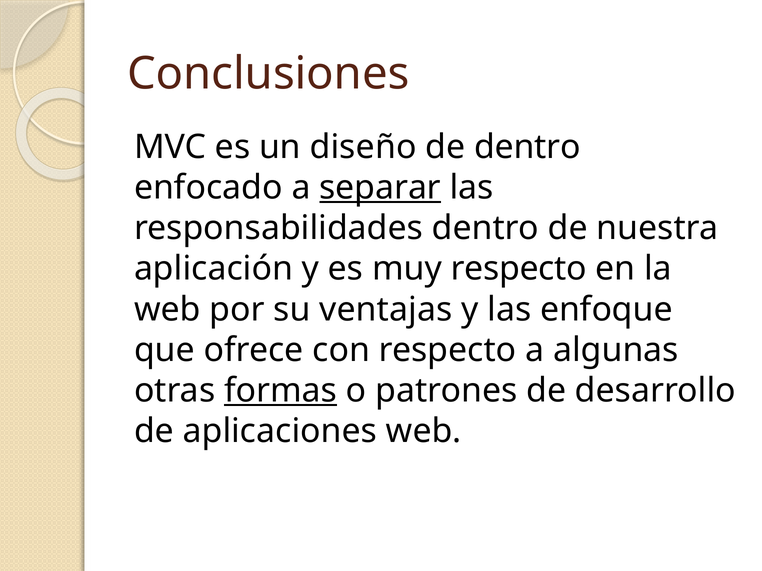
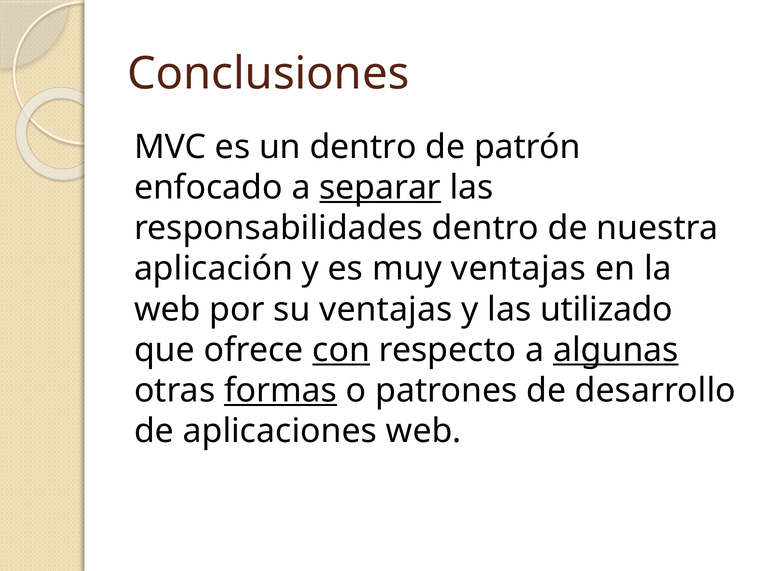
un diseño: diseño -> dentro
de dentro: dentro -> patrón
muy respecto: respecto -> ventajas
enfoque: enfoque -> utilizado
con underline: none -> present
algunas underline: none -> present
